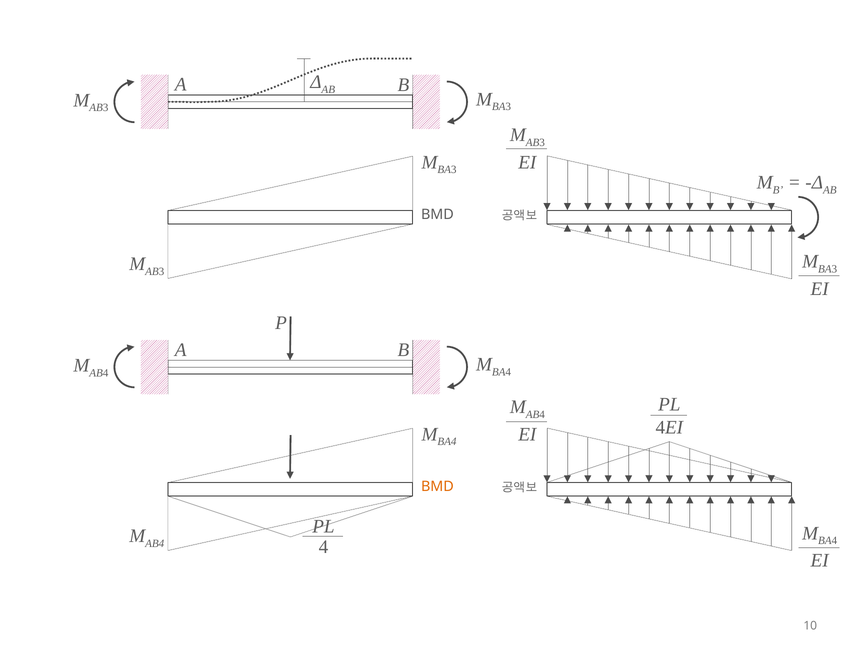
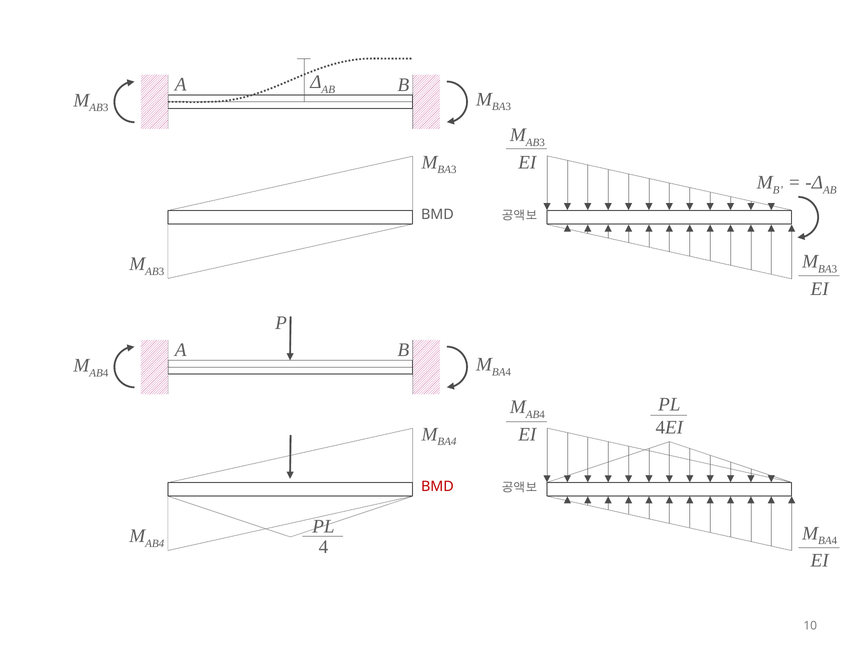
BMD at (437, 487) colour: orange -> red
